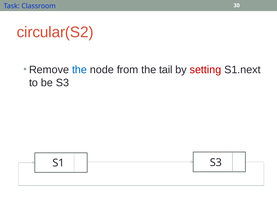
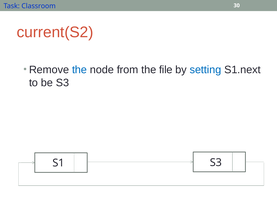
circular(S2: circular(S2 -> current(S2
tail: tail -> file
setting colour: red -> blue
